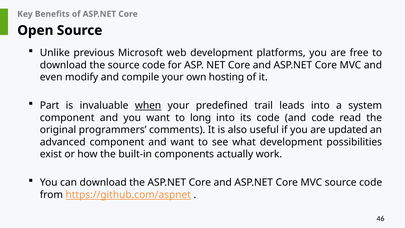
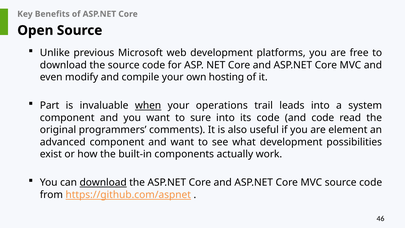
predefined: predefined -> operations
long: long -> sure
updated: updated -> element
download at (103, 182) underline: none -> present
